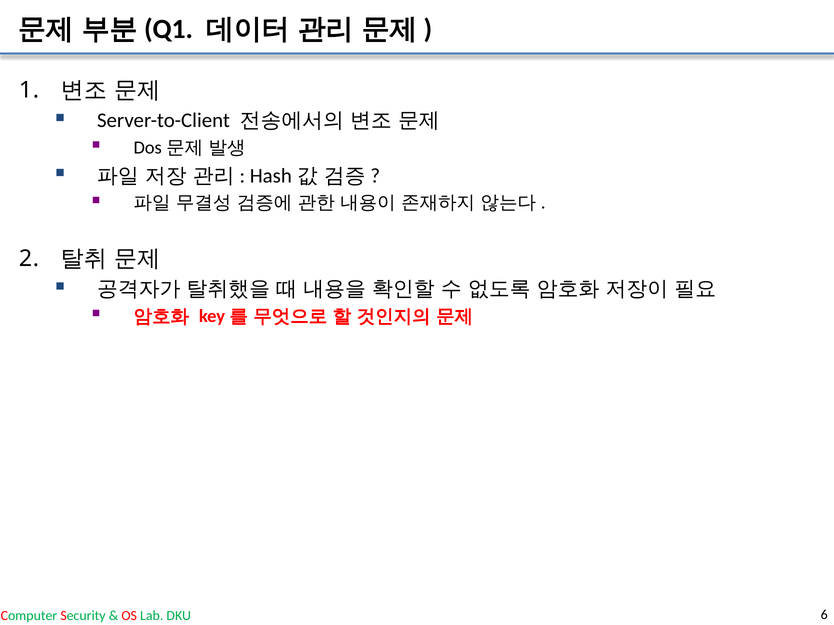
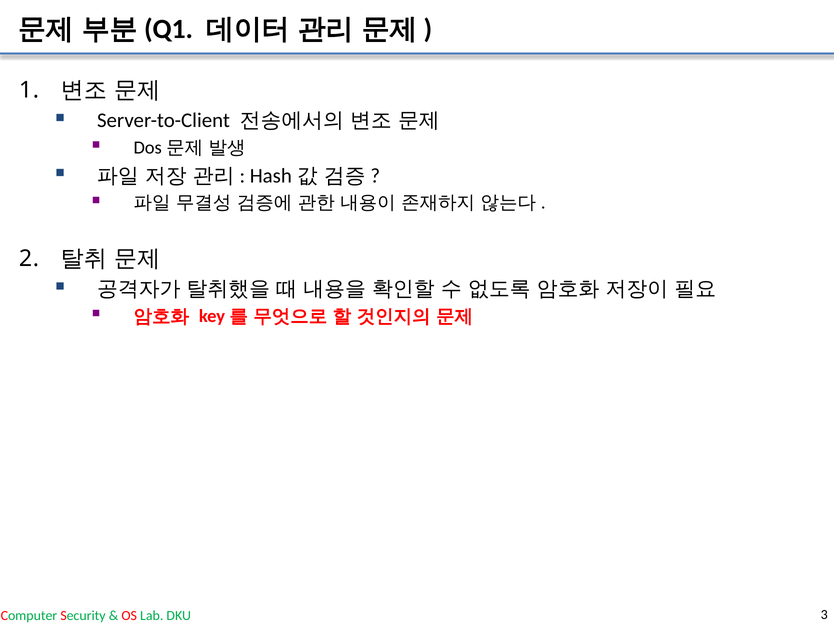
6: 6 -> 3
